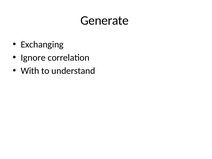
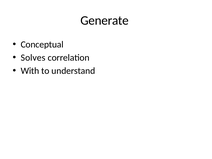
Exchanging: Exchanging -> Conceptual
Ignore: Ignore -> Solves
